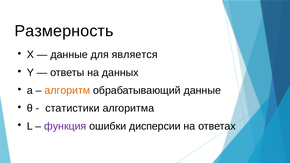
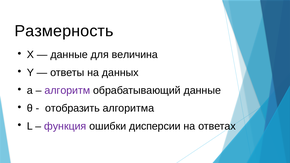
является: является -> величина
алгоритм colour: orange -> purple
статистики: статистики -> отобразить
